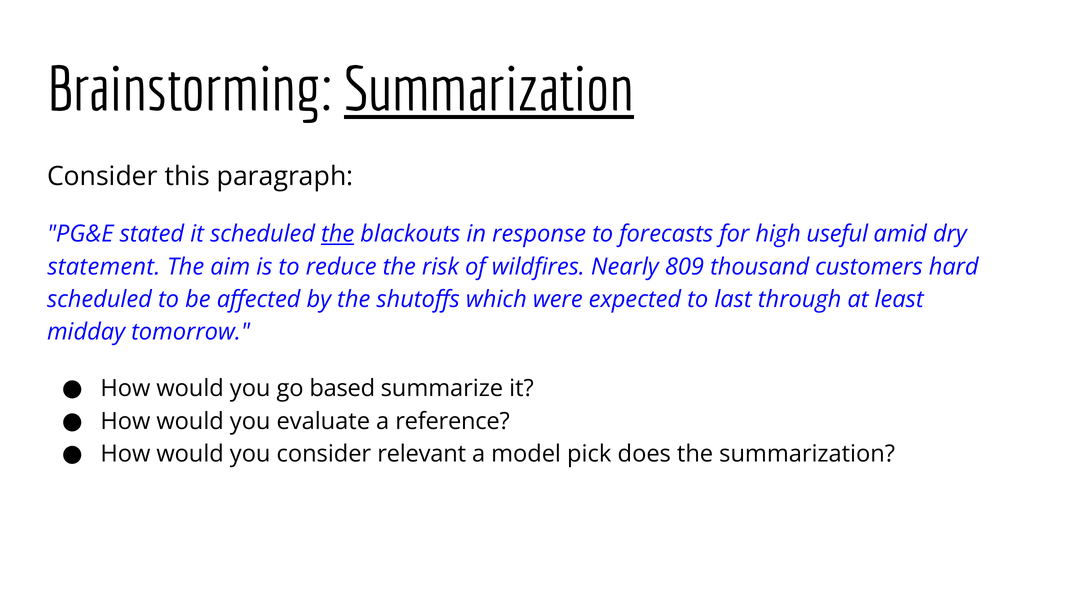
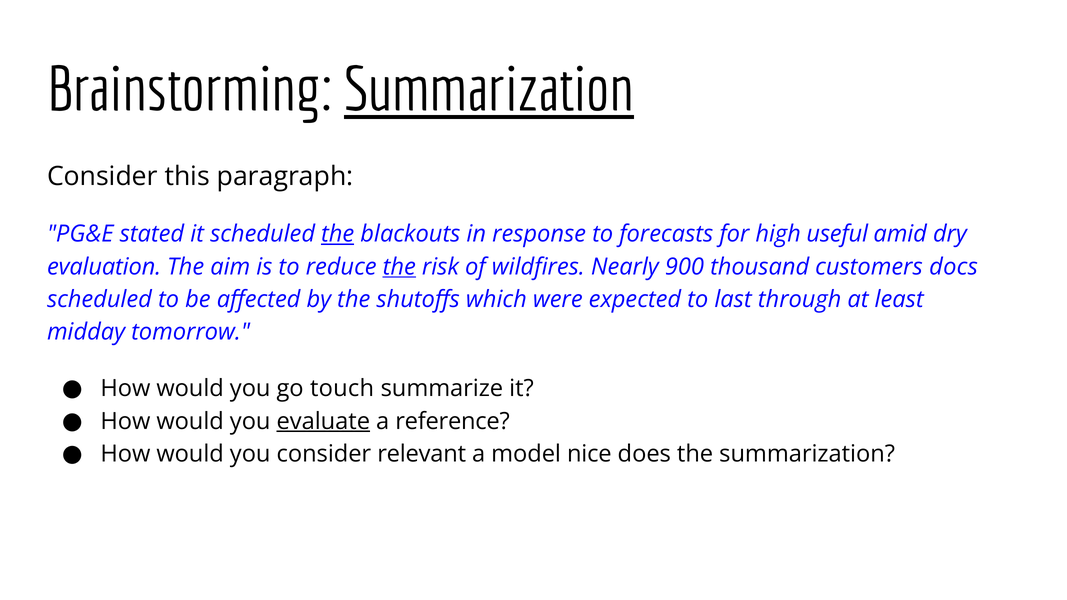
statement: statement -> evaluation
the at (399, 267) underline: none -> present
809: 809 -> 900
hard: hard -> docs
based: based -> touch
evaluate underline: none -> present
pick: pick -> nice
